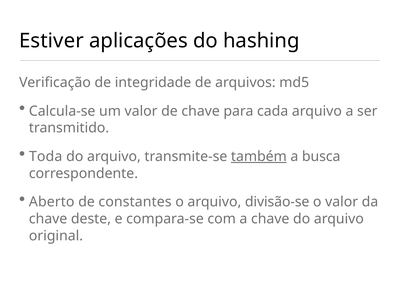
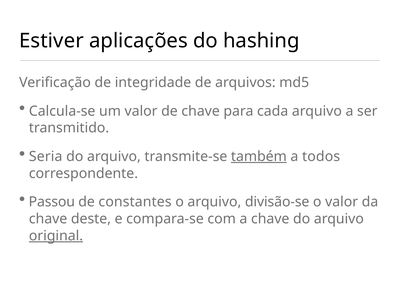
Toda: Toda -> Seria
busca: busca -> todos
Aberto: Aberto -> Passou
original underline: none -> present
